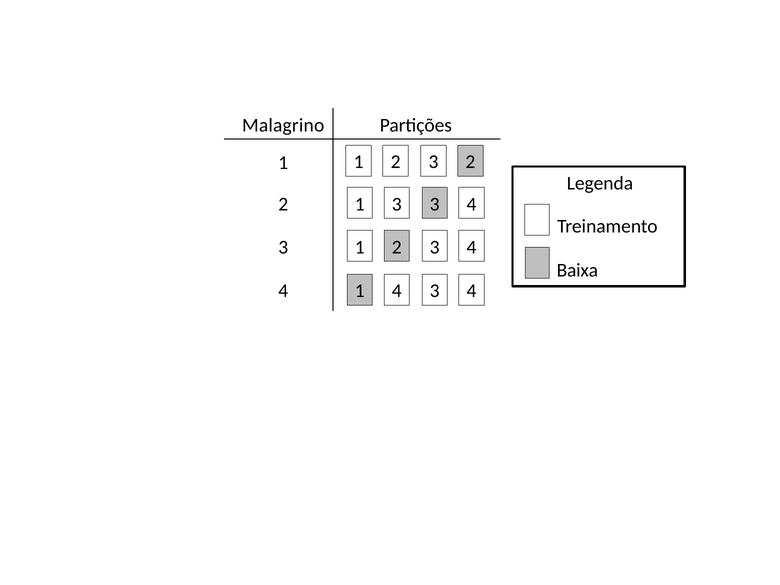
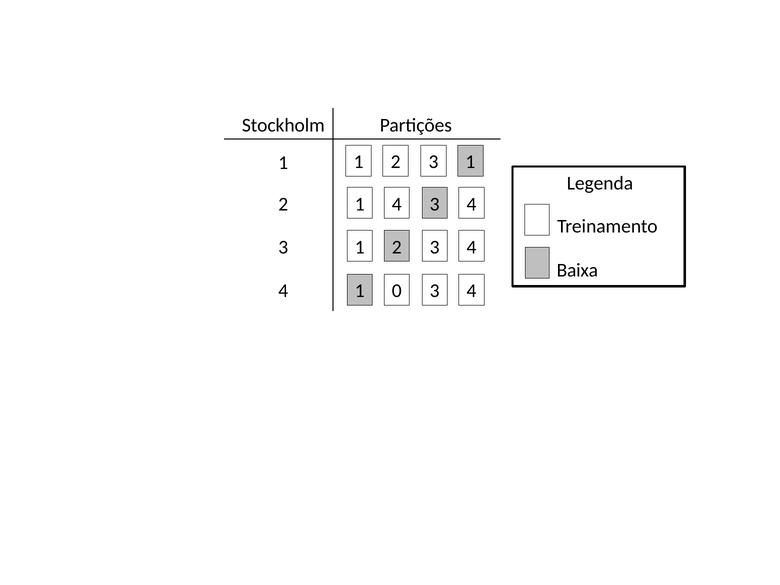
Malagrino: Malagrino -> Stockholm
3 2: 2 -> 1
1 3: 3 -> 4
1 4: 4 -> 0
